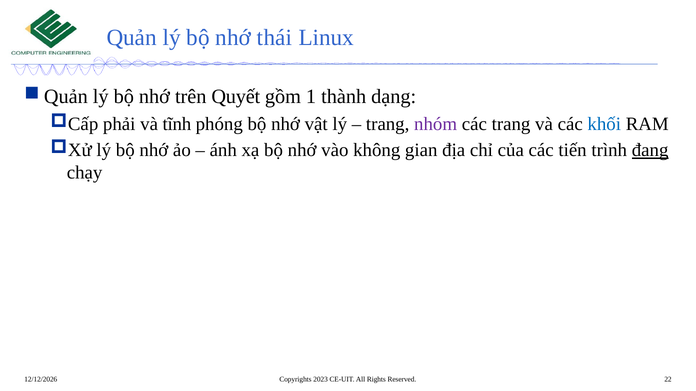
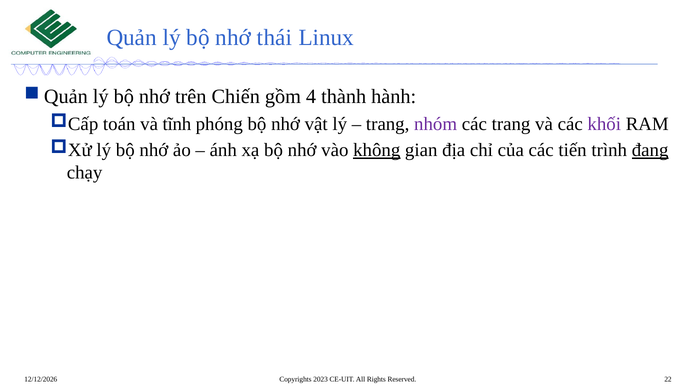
Quyết: Quyết -> Chiến
1: 1 -> 4
dạng: dạng -> hành
phải: phải -> toán
khối colour: blue -> purple
không underline: none -> present
